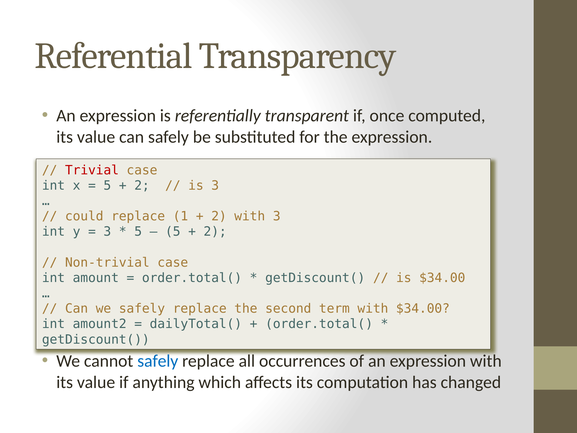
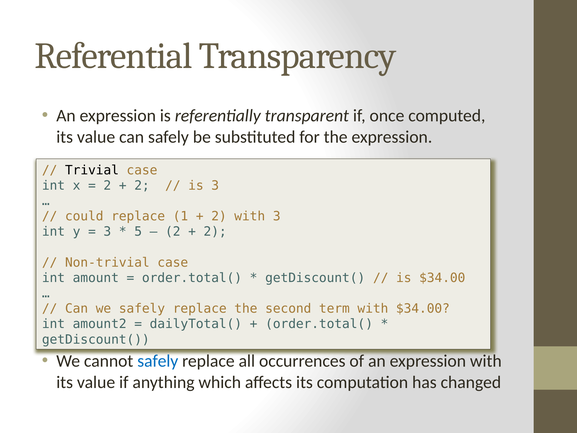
Trivial colour: red -> black
5 at (107, 185): 5 -> 2
5 at (173, 232): 5 -> 2
